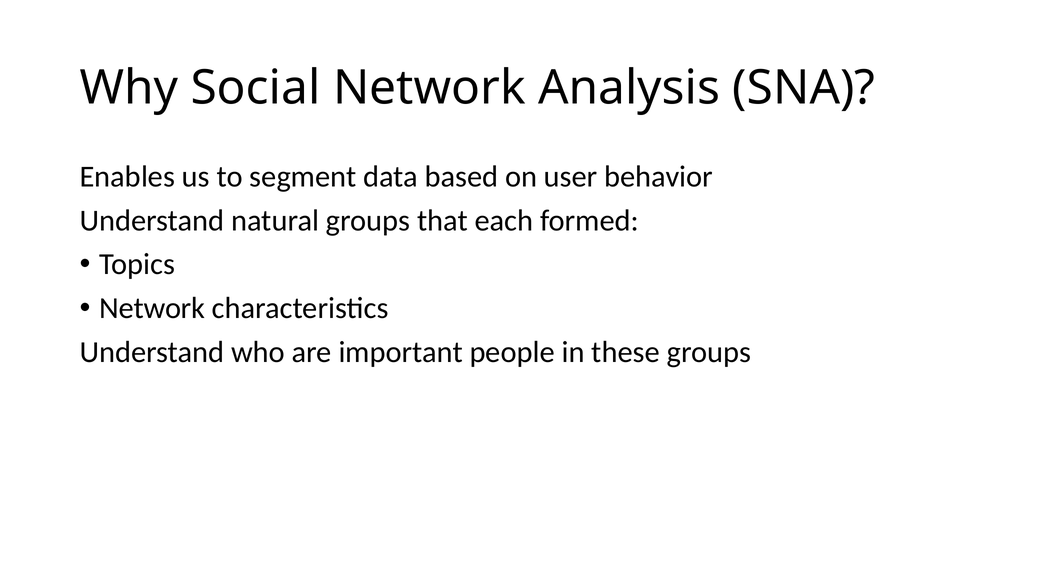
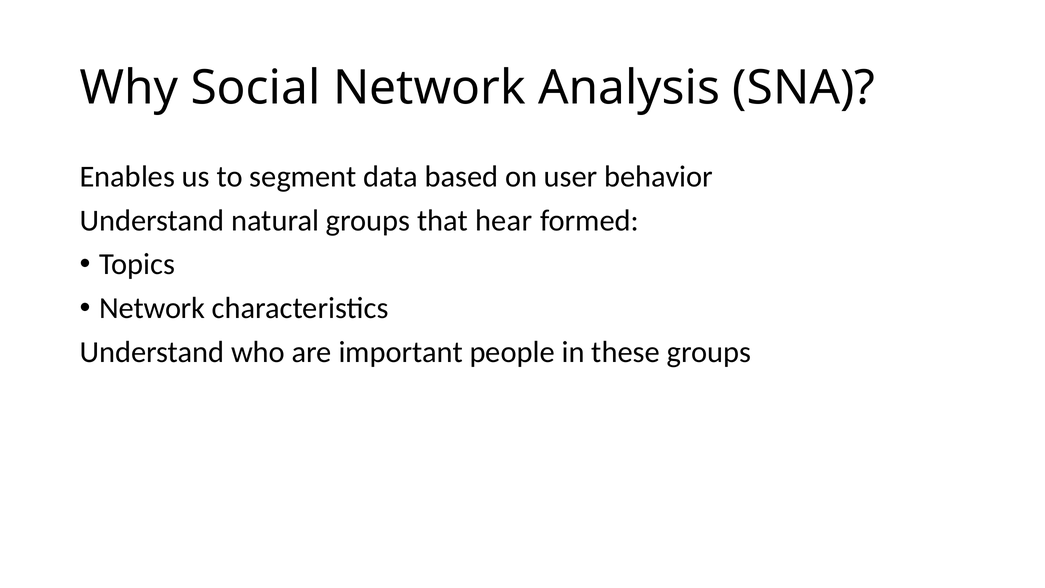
each: each -> hear
